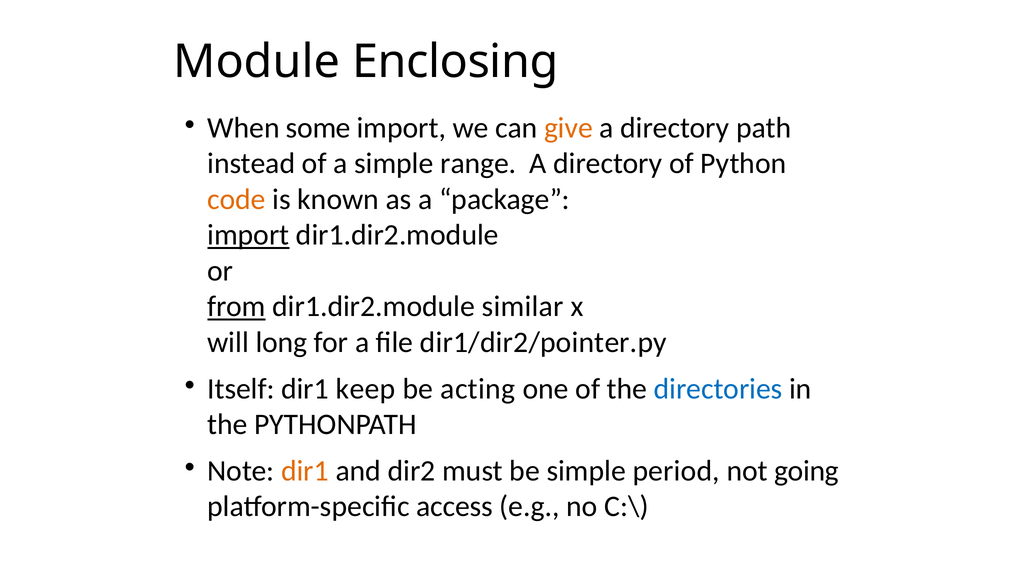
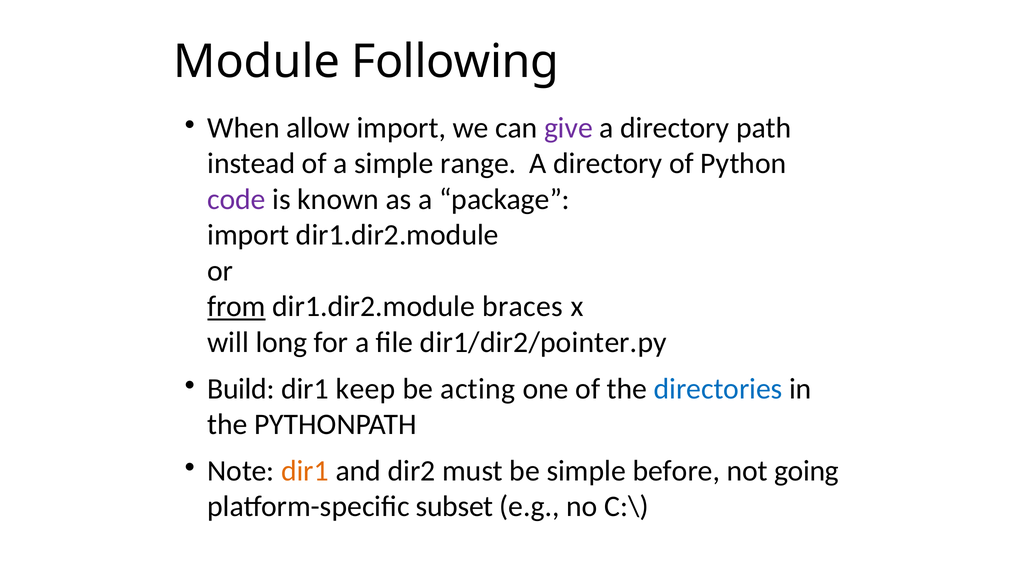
Enclosing: Enclosing -> Following
some: some -> allow
give colour: orange -> purple
code colour: orange -> purple
import at (248, 235) underline: present -> none
similar: similar -> braces
Itself: Itself -> Build
period: period -> before
access: access -> subset
